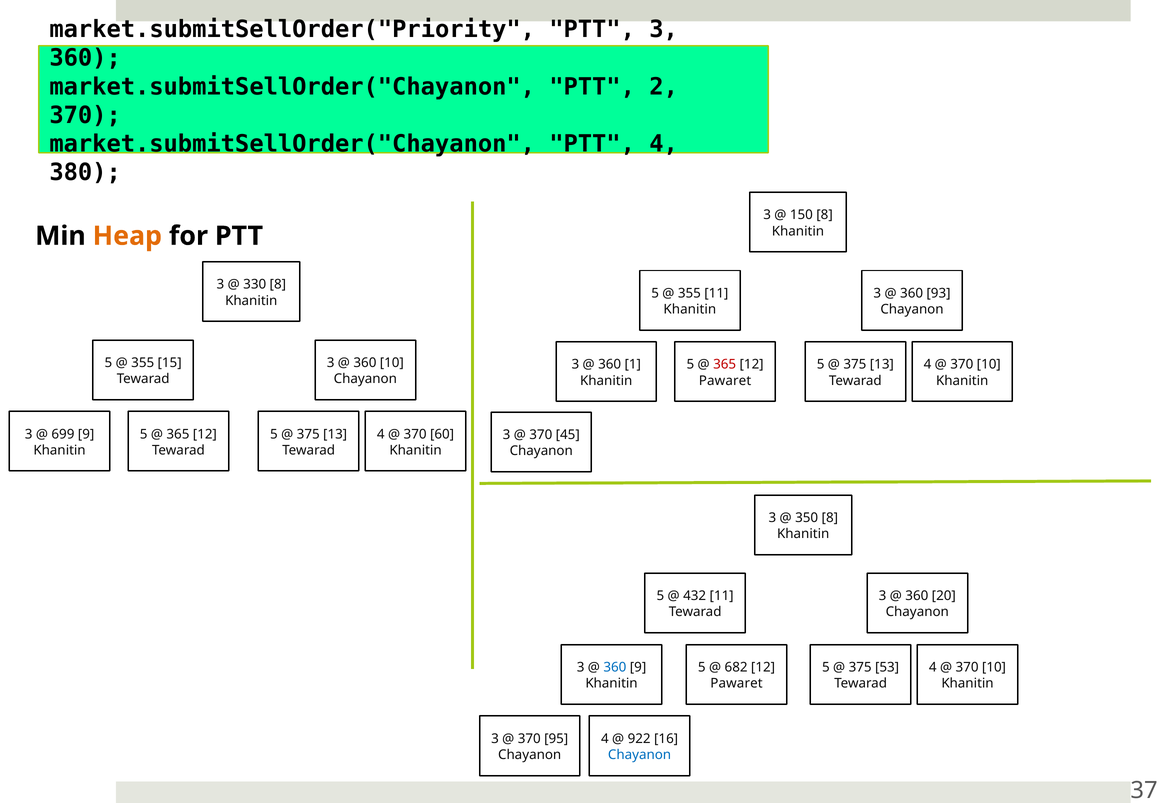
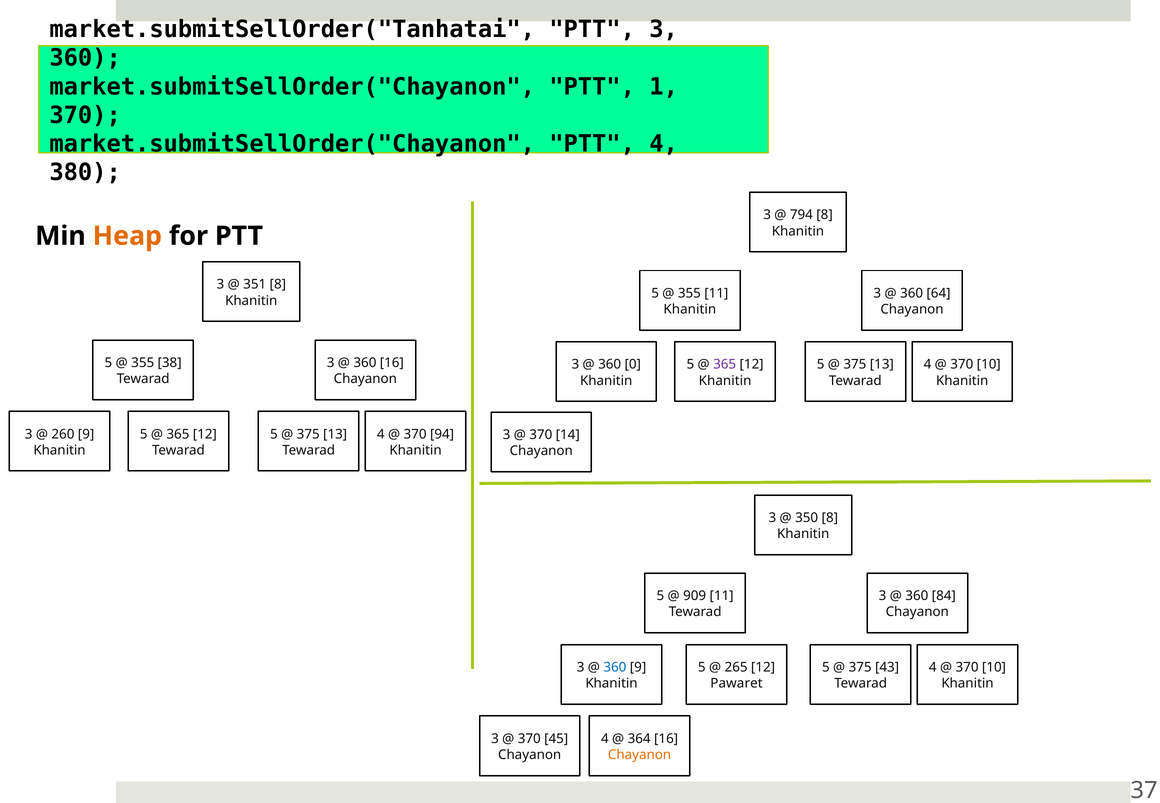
market.submitSellOrder("Priority: market.submitSellOrder("Priority -> market.submitSellOrder("Tanhatai
2: 2 -> 1
150: 150 -> 794
330: 330 -> 351
93: 93 -> 64
15: 15 -> 38
360 10: 10 -> 16
1: 1 -> 0
365 at (725, 365) colour: red -> purple
Pawaret at (725, 381): Pawaret -> Khanitin
699: 699 -> 260
60: 60 -> 94
45: 45 -> 14
432: 432 -> 909
20: 20 -> 84
682: 682 -> 265
53: 53 -> 43
95: 95 -> 45
922: 922 -> 364
Chayanon at (640, 755) colour: blue -> orange
